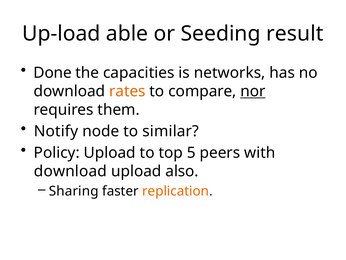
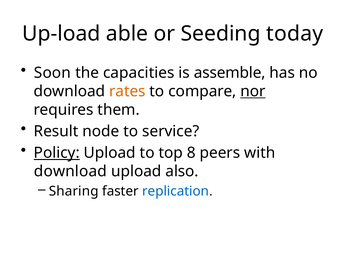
result: result -> today
Done: Done -> Soon
networks: networks -> assemble
Notify: Notify -> Result
similar: similar -> service
Policy underline: none -> present
5: 5 -> 8
replication colour: orange -> blue
